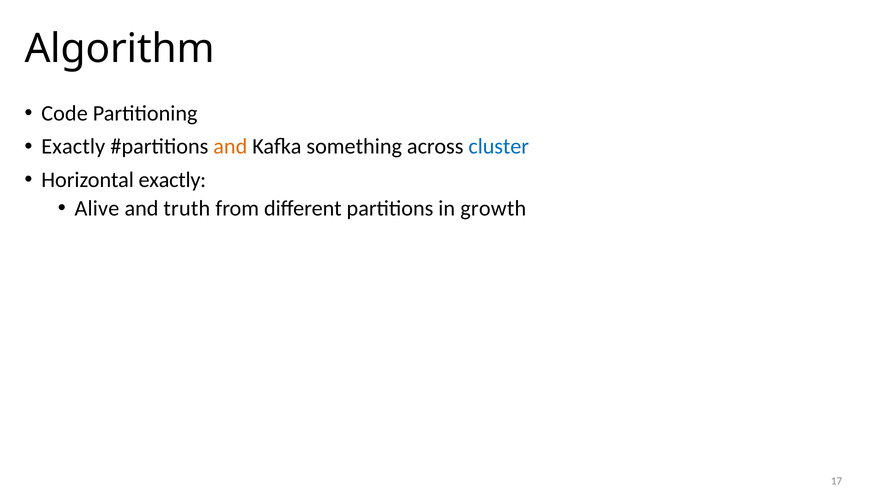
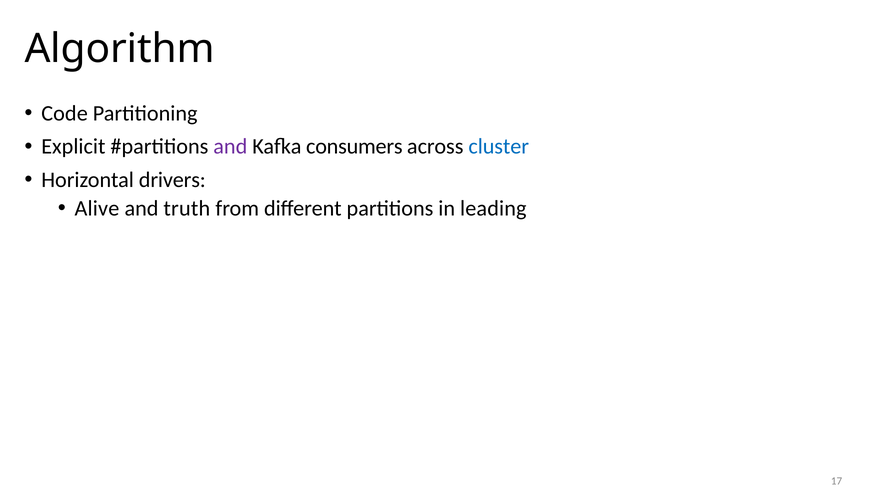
Exactly at (73, 147): Exactly -> Explicit
and at (230, 147) colour: orange -> purple
something: something -> consumers
Horizontal exactly: exactly -> drivers
growth: growth -> leading
